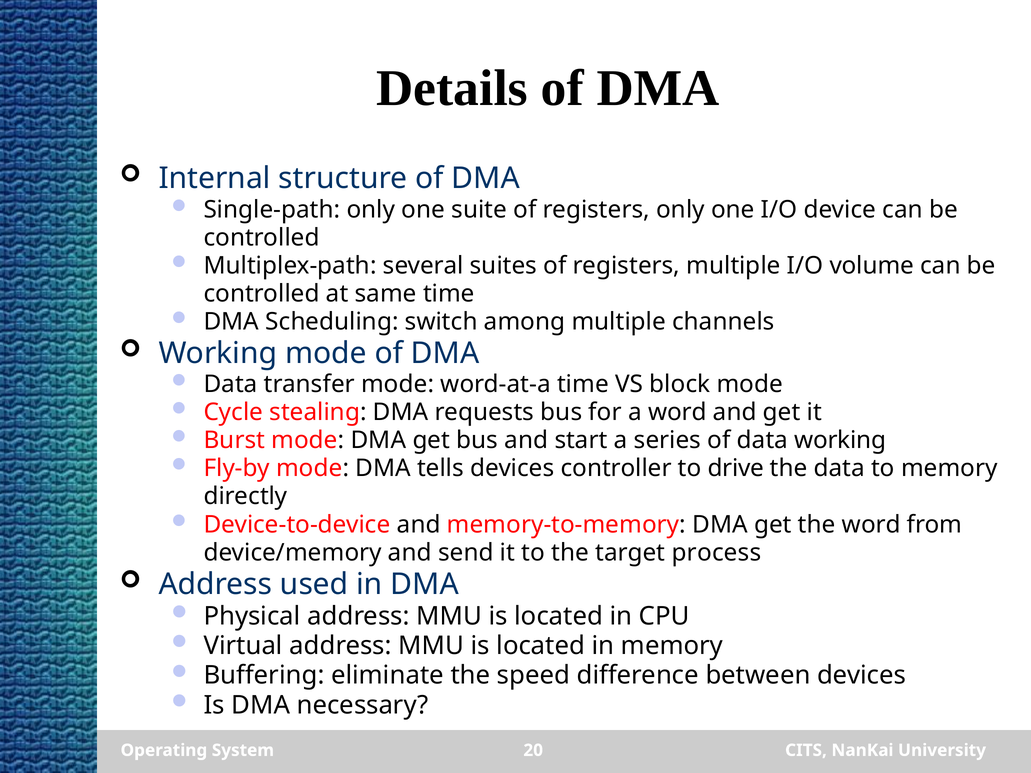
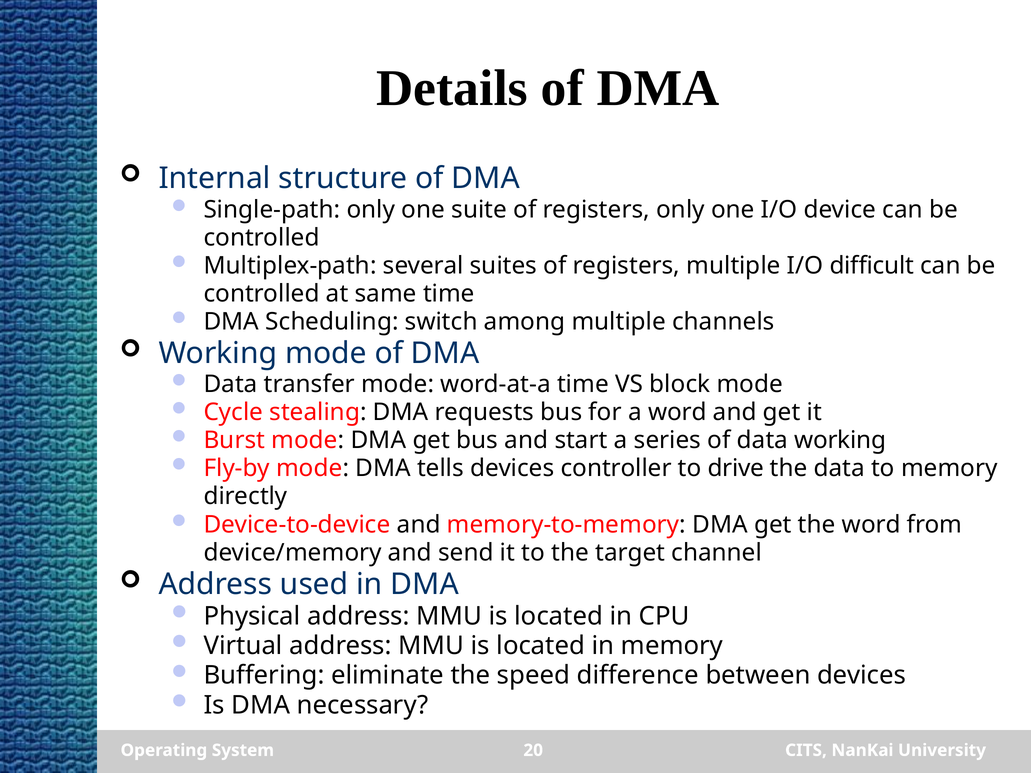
volume: volume -> difficult
process: process -> channel
